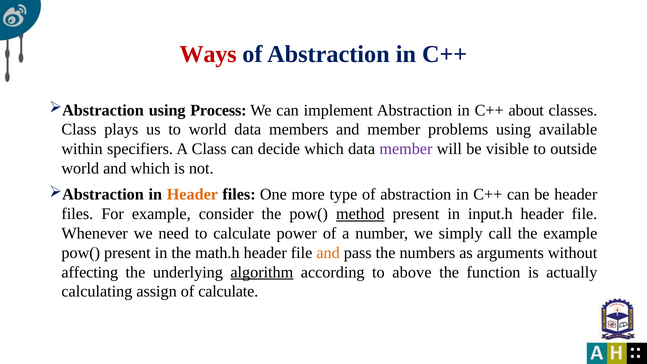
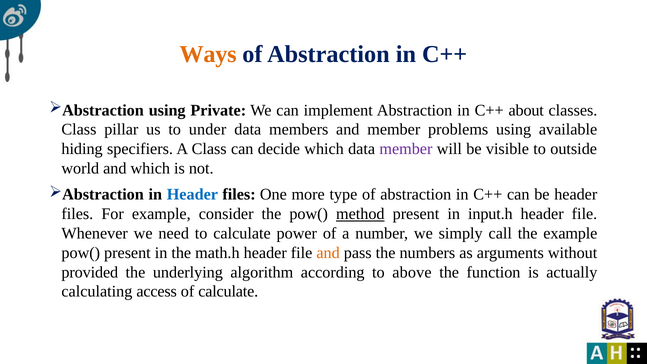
Ways colour: red -> orange
Process: Process -> Private
plays: plays -> pillar
to world: world -> under
within: within -> hiding
Header at (192, 195) colour: orange -> blue
affecting: affecting -> provided
algorithm underline: present -> none
assign: assign -> access
